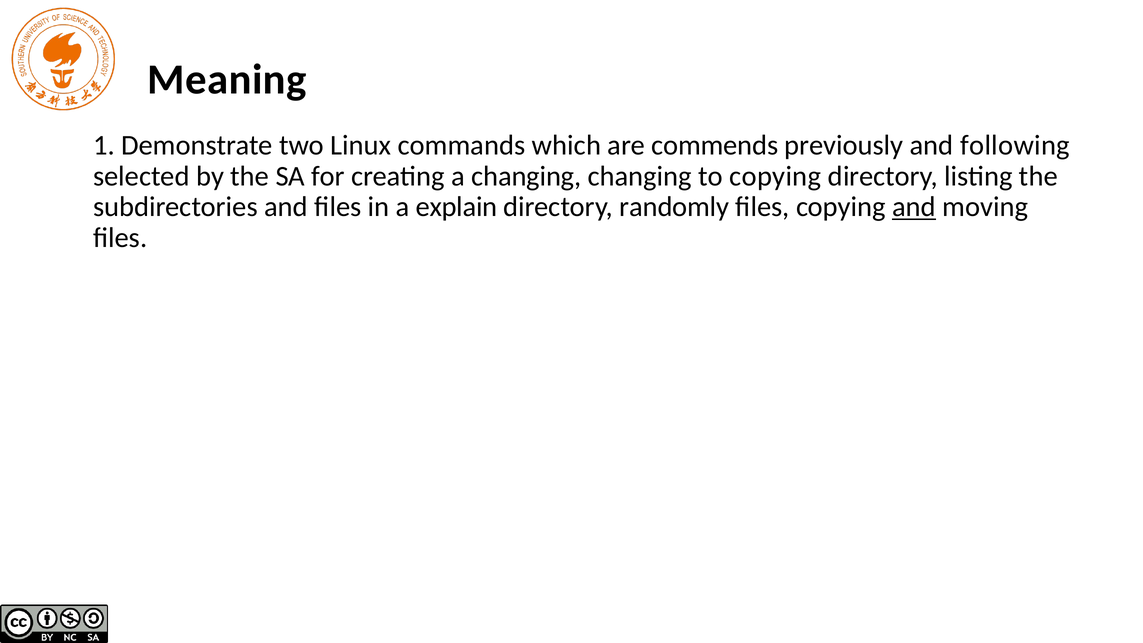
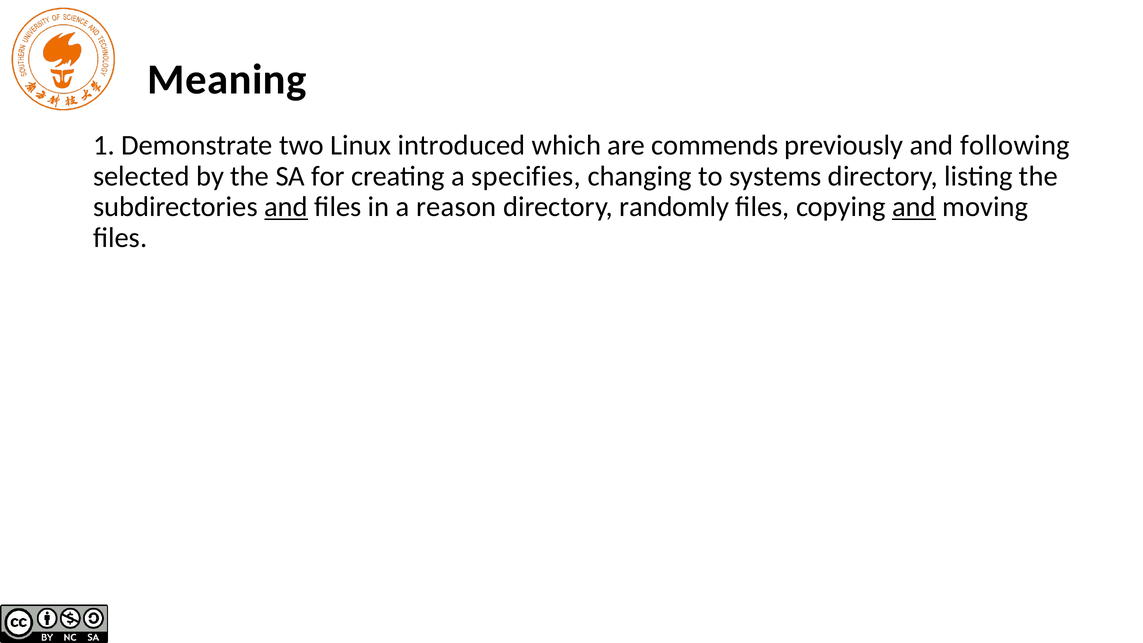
commands: commands -> introduced
a changing: changing -> specifies
to copying: copying -> systems
and at (286, 207) underline: none -> present
explain: explain -> reason
